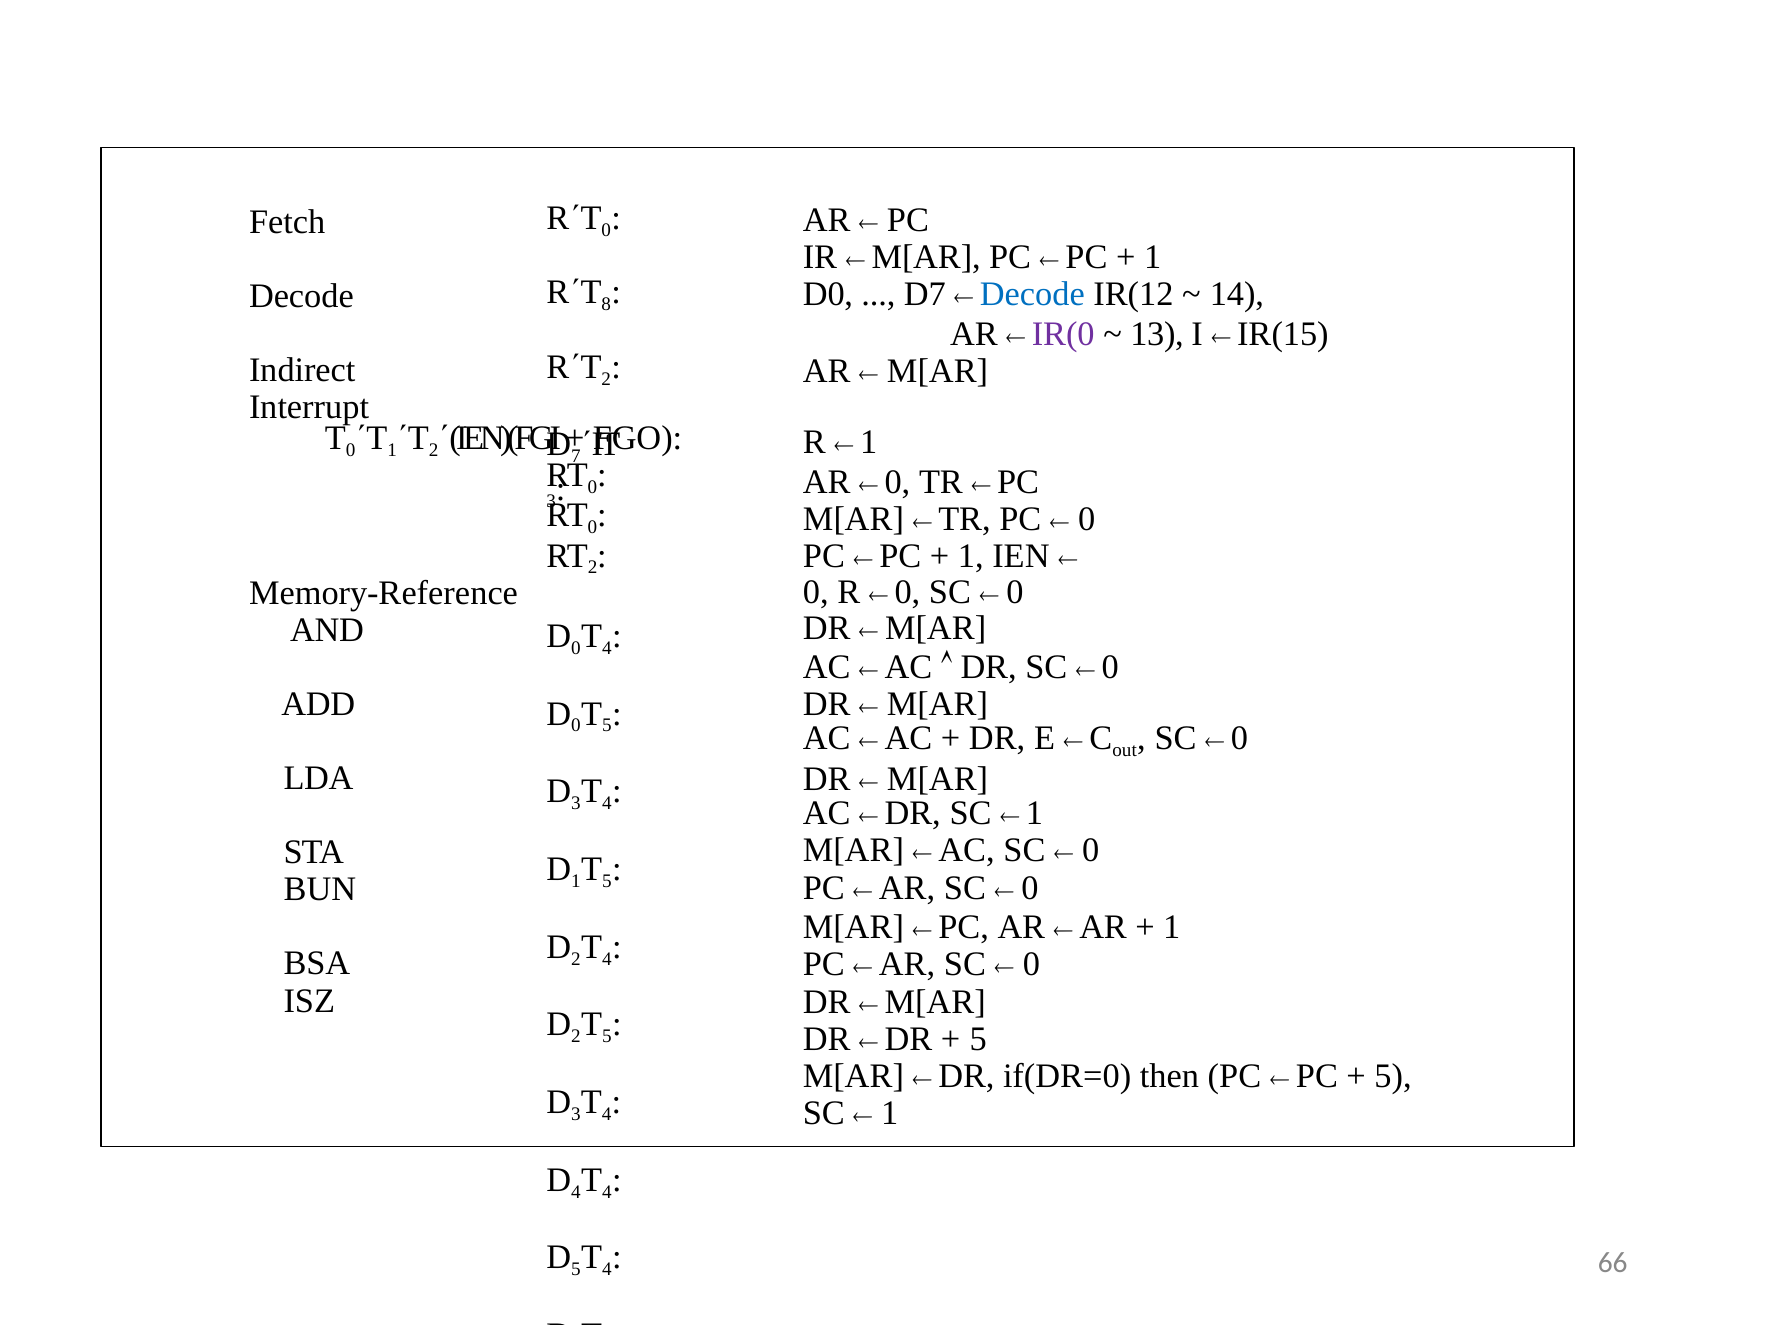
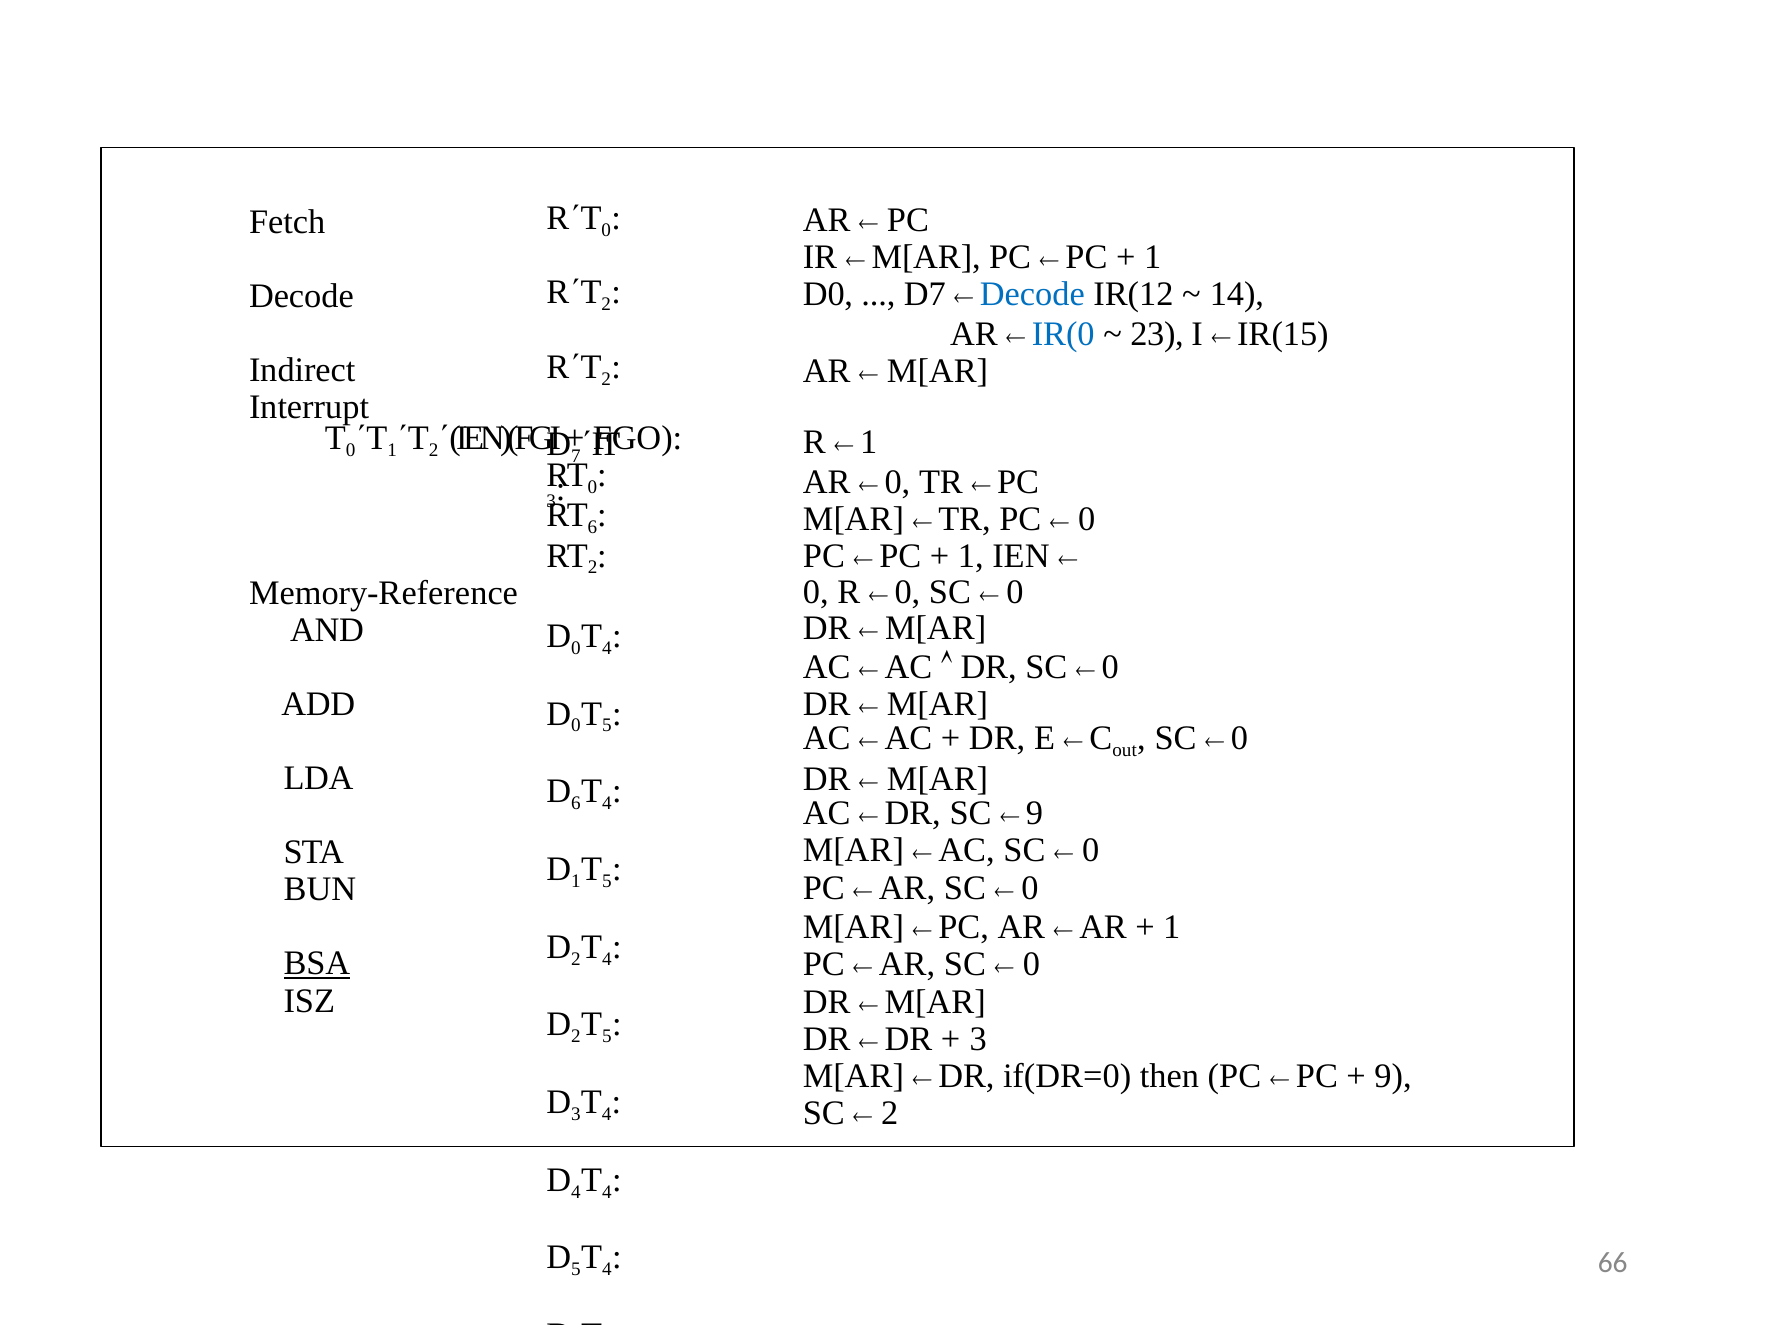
8 at (606, 305): 8 -> 2
IR(0 colour: purple -> blue
13: 13 -> 23
0 at (592, 527): 0 -> 6
3 at (576, 804): 3 -> 6
1 at (1035, 814): 1 -> 9
BSA underline: none -> present
5 at (978, 1039): 5 -> 3
5 at (1393, 1076): 5 -> 9
1 at (890, 1113): 1 -> 2
